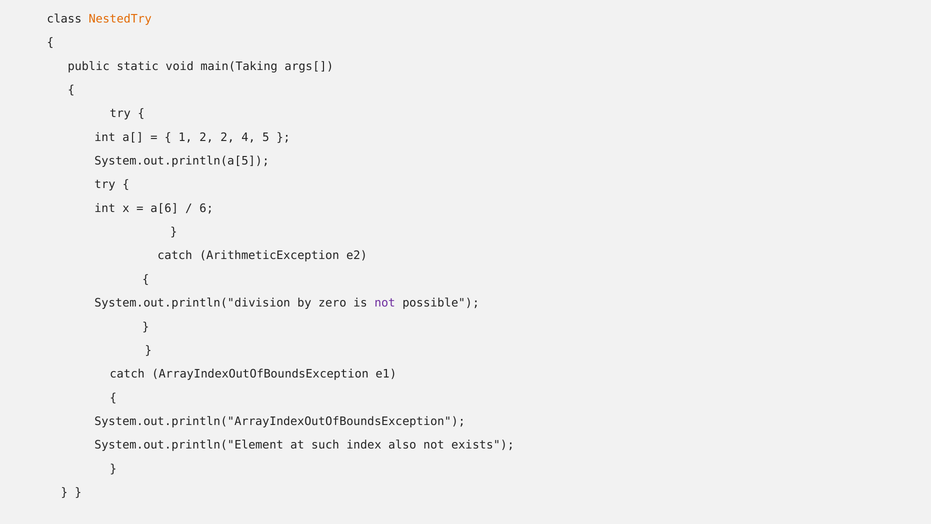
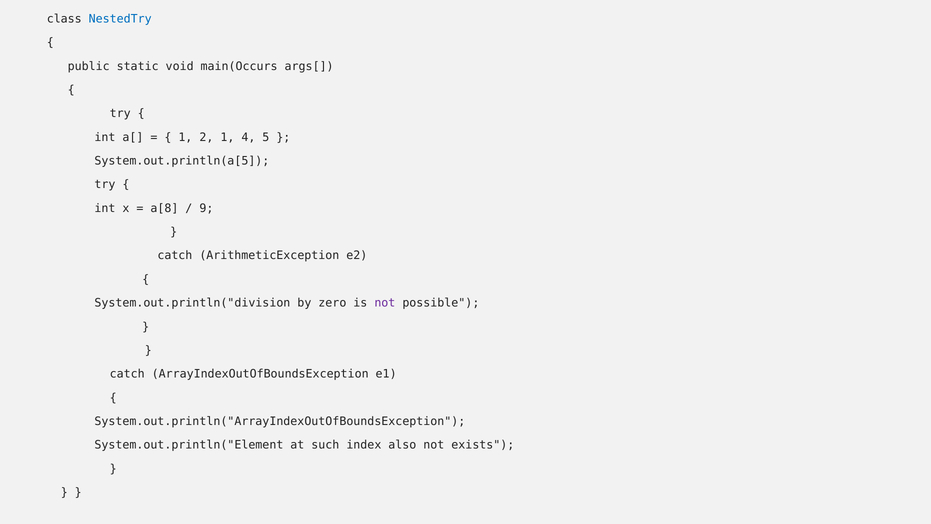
NestedTry colour: orange -> blue
main(Taking: main(Taking -> main(Occurs
2 2: 2 -> 1
a[6: a[6 -> a[8
6: 6 -> 9
